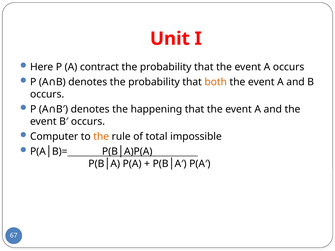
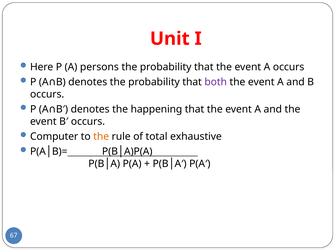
contract: contract -> persons
both colour: orange -> purple
impossible: impossible -> exhaustive
